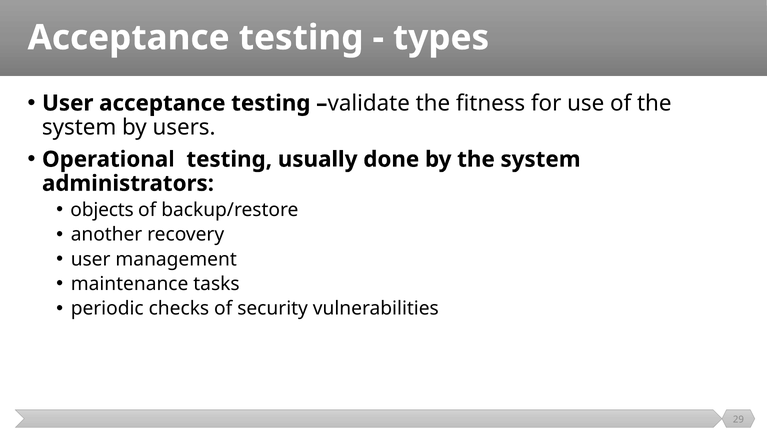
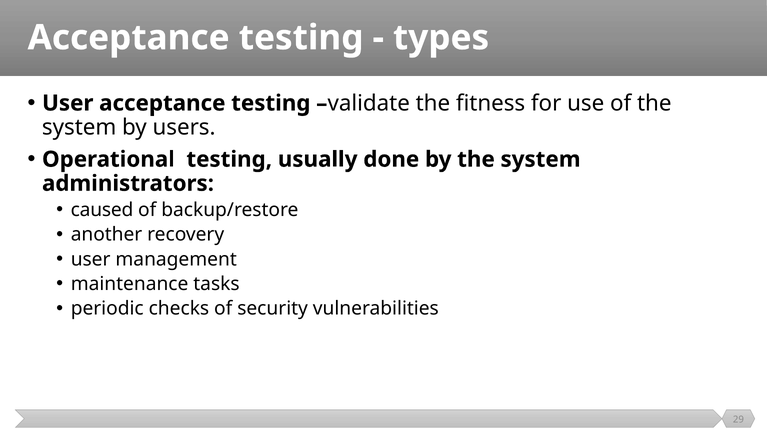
objects: objects -> caused
